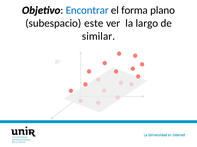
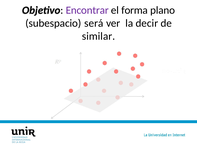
Encontrar colour: blue -> purple
este: este -> será
largo: largo -> decir
